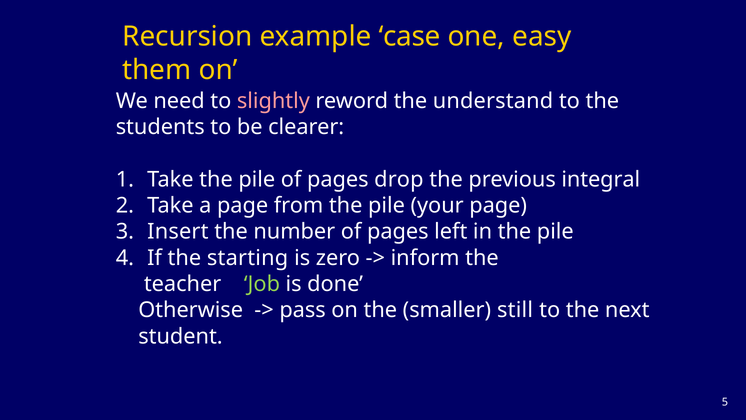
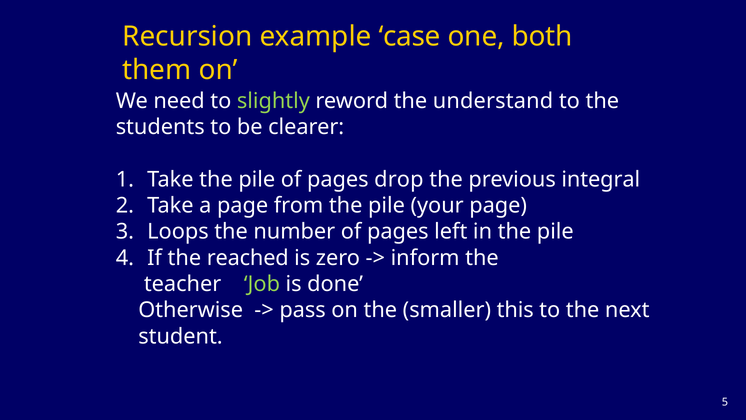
easy: easy -> both
slightly colour: pink -> light green
Insert: Insert -> Loops
starting: starting -> reached
still: still -> this
